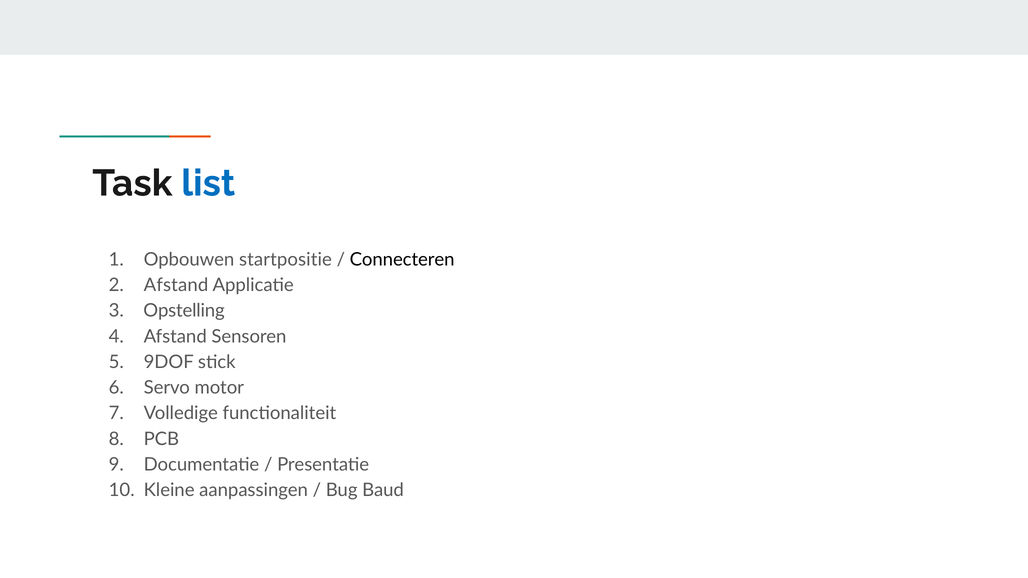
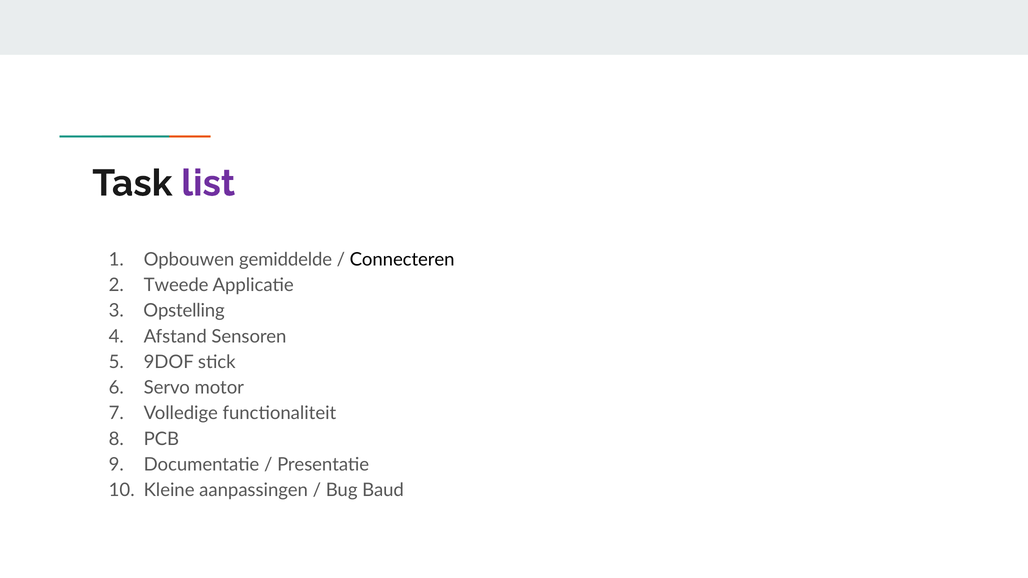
list colour: blue -> purple
startpositie: startpositie -> gemiddelde
Afstand at (176, 285): Afstand -> Tweede
